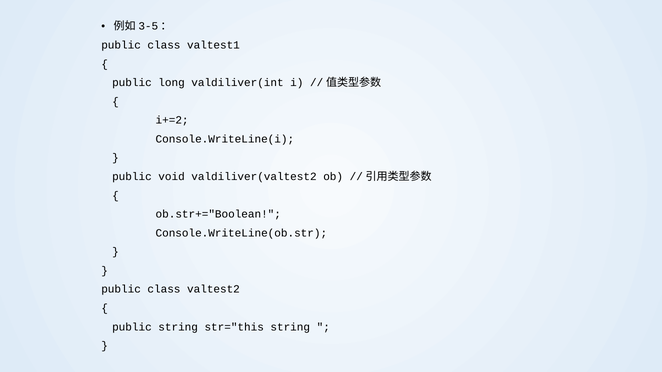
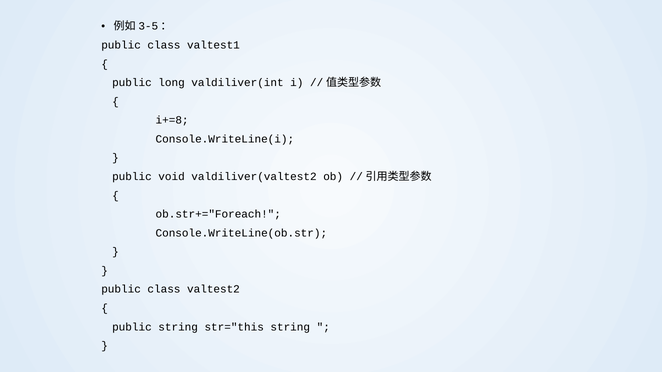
i+=2: i+=2 -> i+=8
ob.str+="Boolean: ob.str+="Boolean -> ob.str+="Foreach
